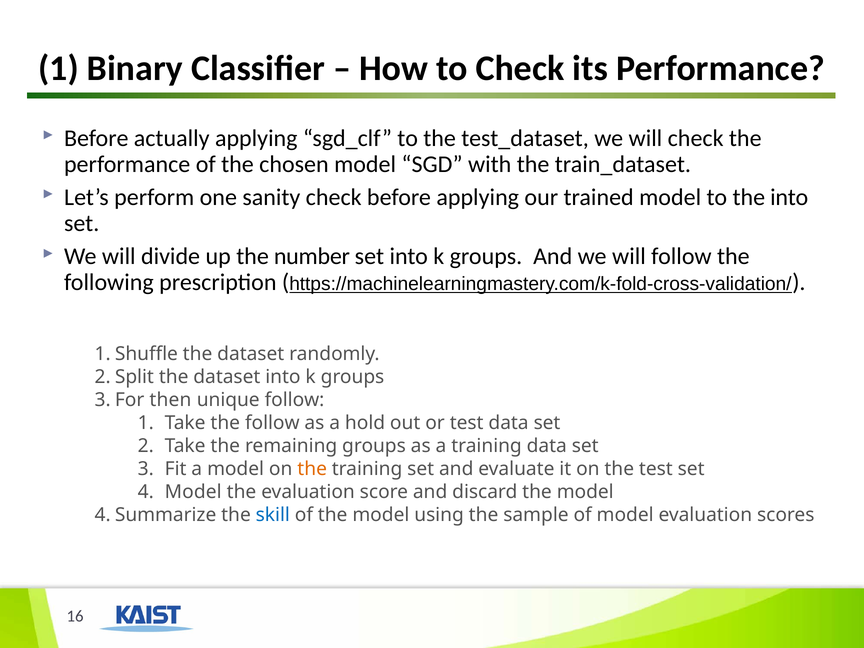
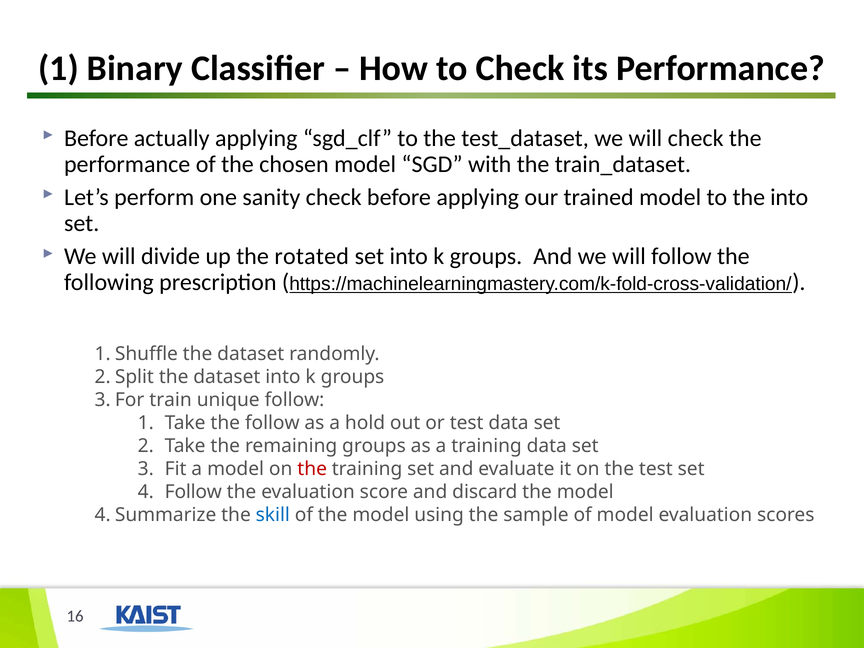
number: number -> rotated
then: then -> train
the at (312, 469) colour: orange -> red
Model at (193, 492): Model -> Follow
